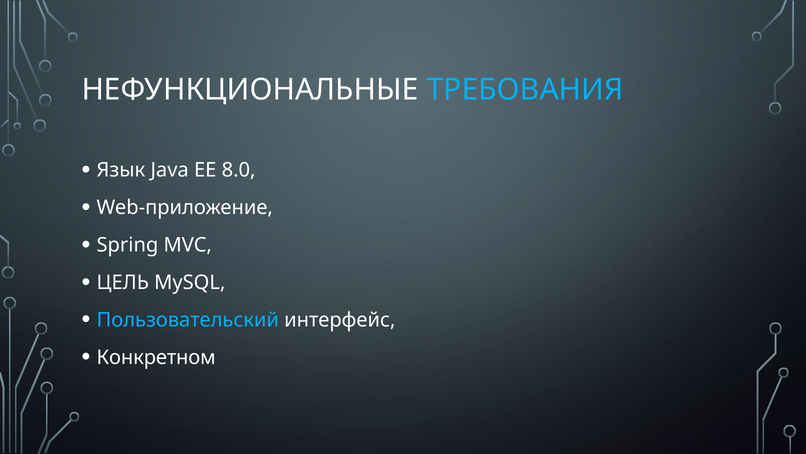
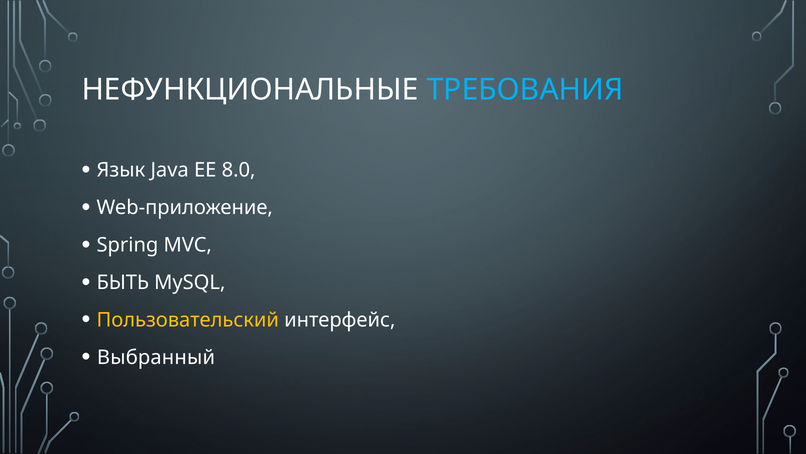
ЦЕЛЬ: ЦЕЛЬ -> БЫТЬ
Пользовательский colour: light blue -> yellow
Конкретном: Конкретном -> Выбранный
